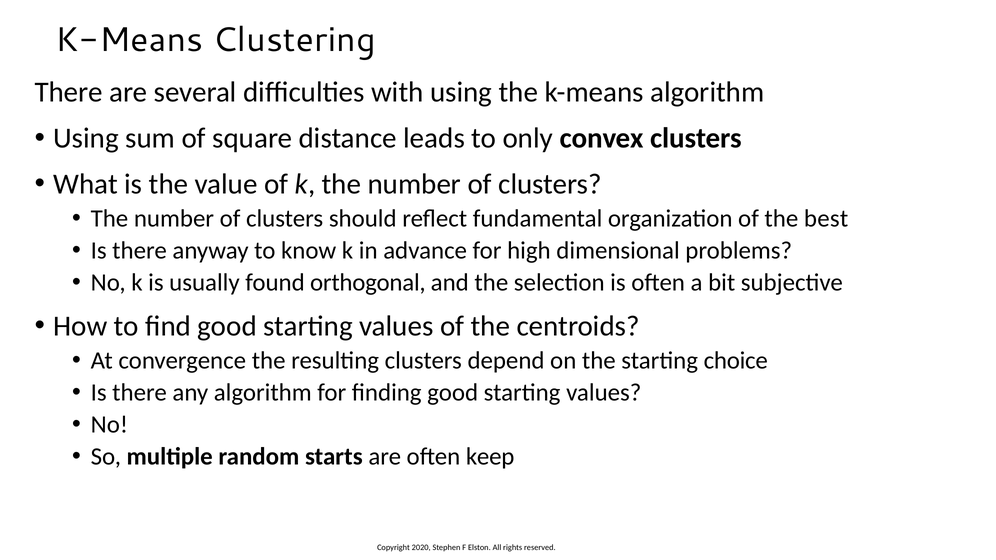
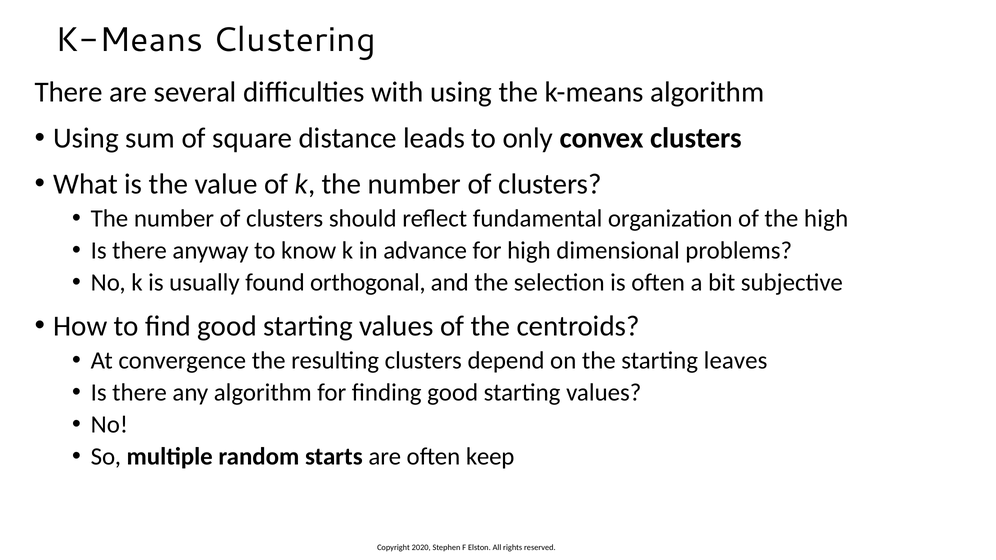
the best: best -> high
choice: choice -> leaves
